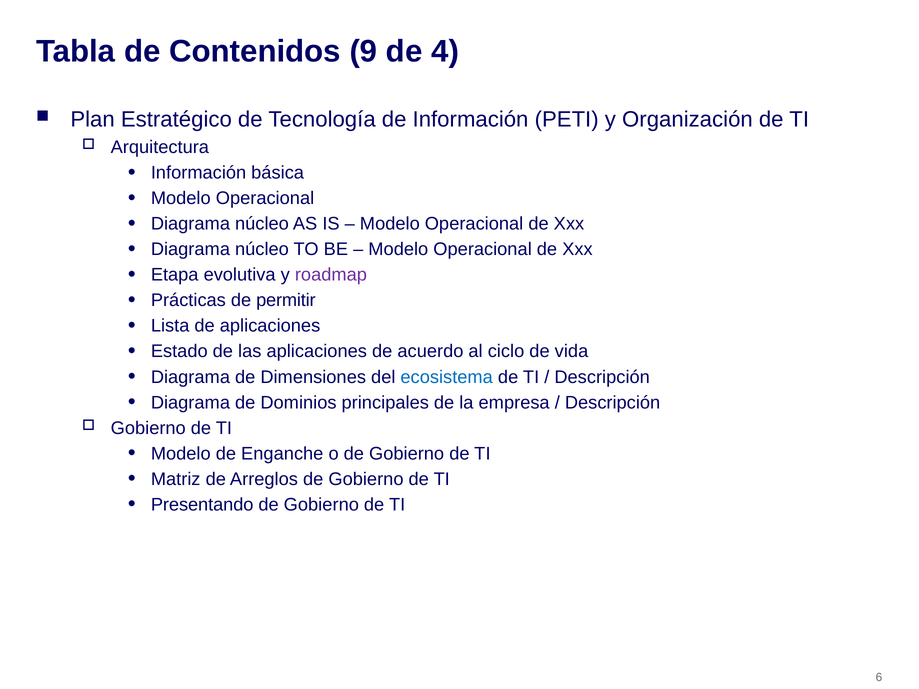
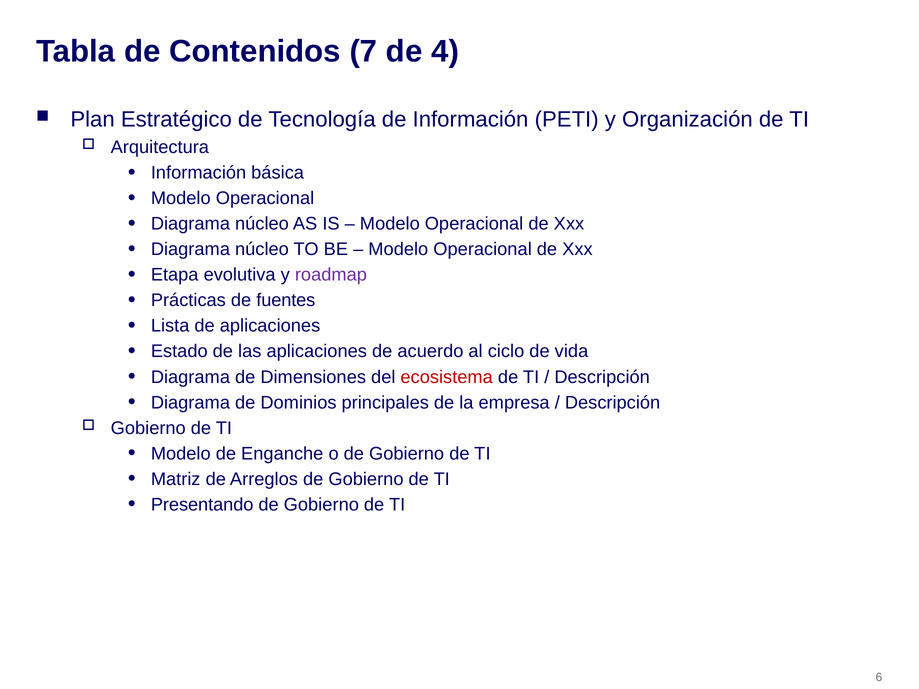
9: 9 -> 7
permitir: permitir -> fuentes
ecosistema colour: blue -> red
